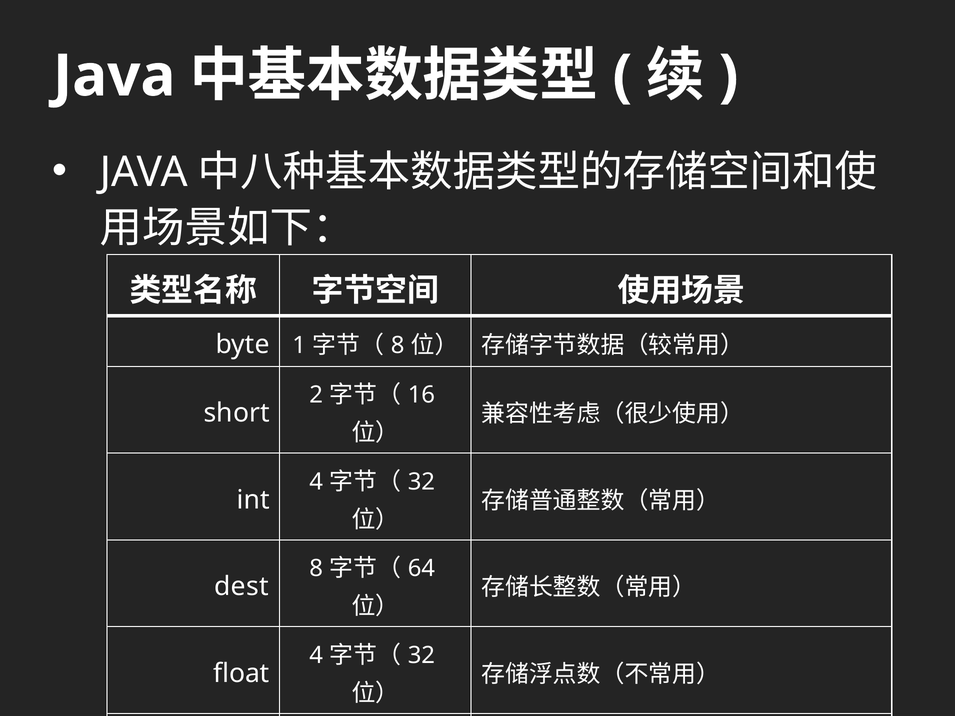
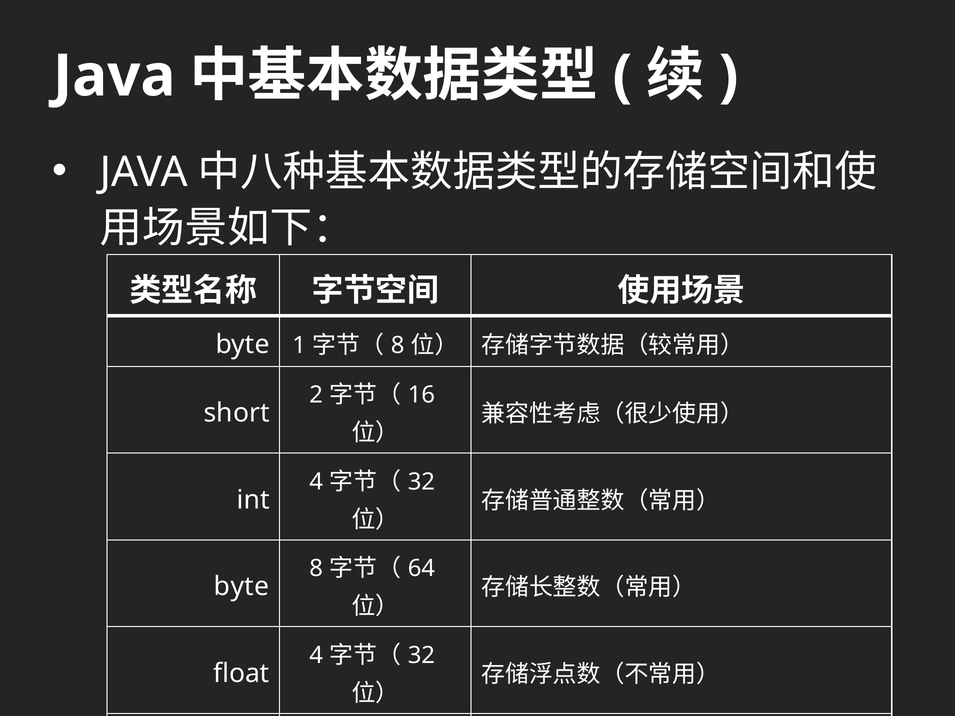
dest at (242, 587): dest -> byte
